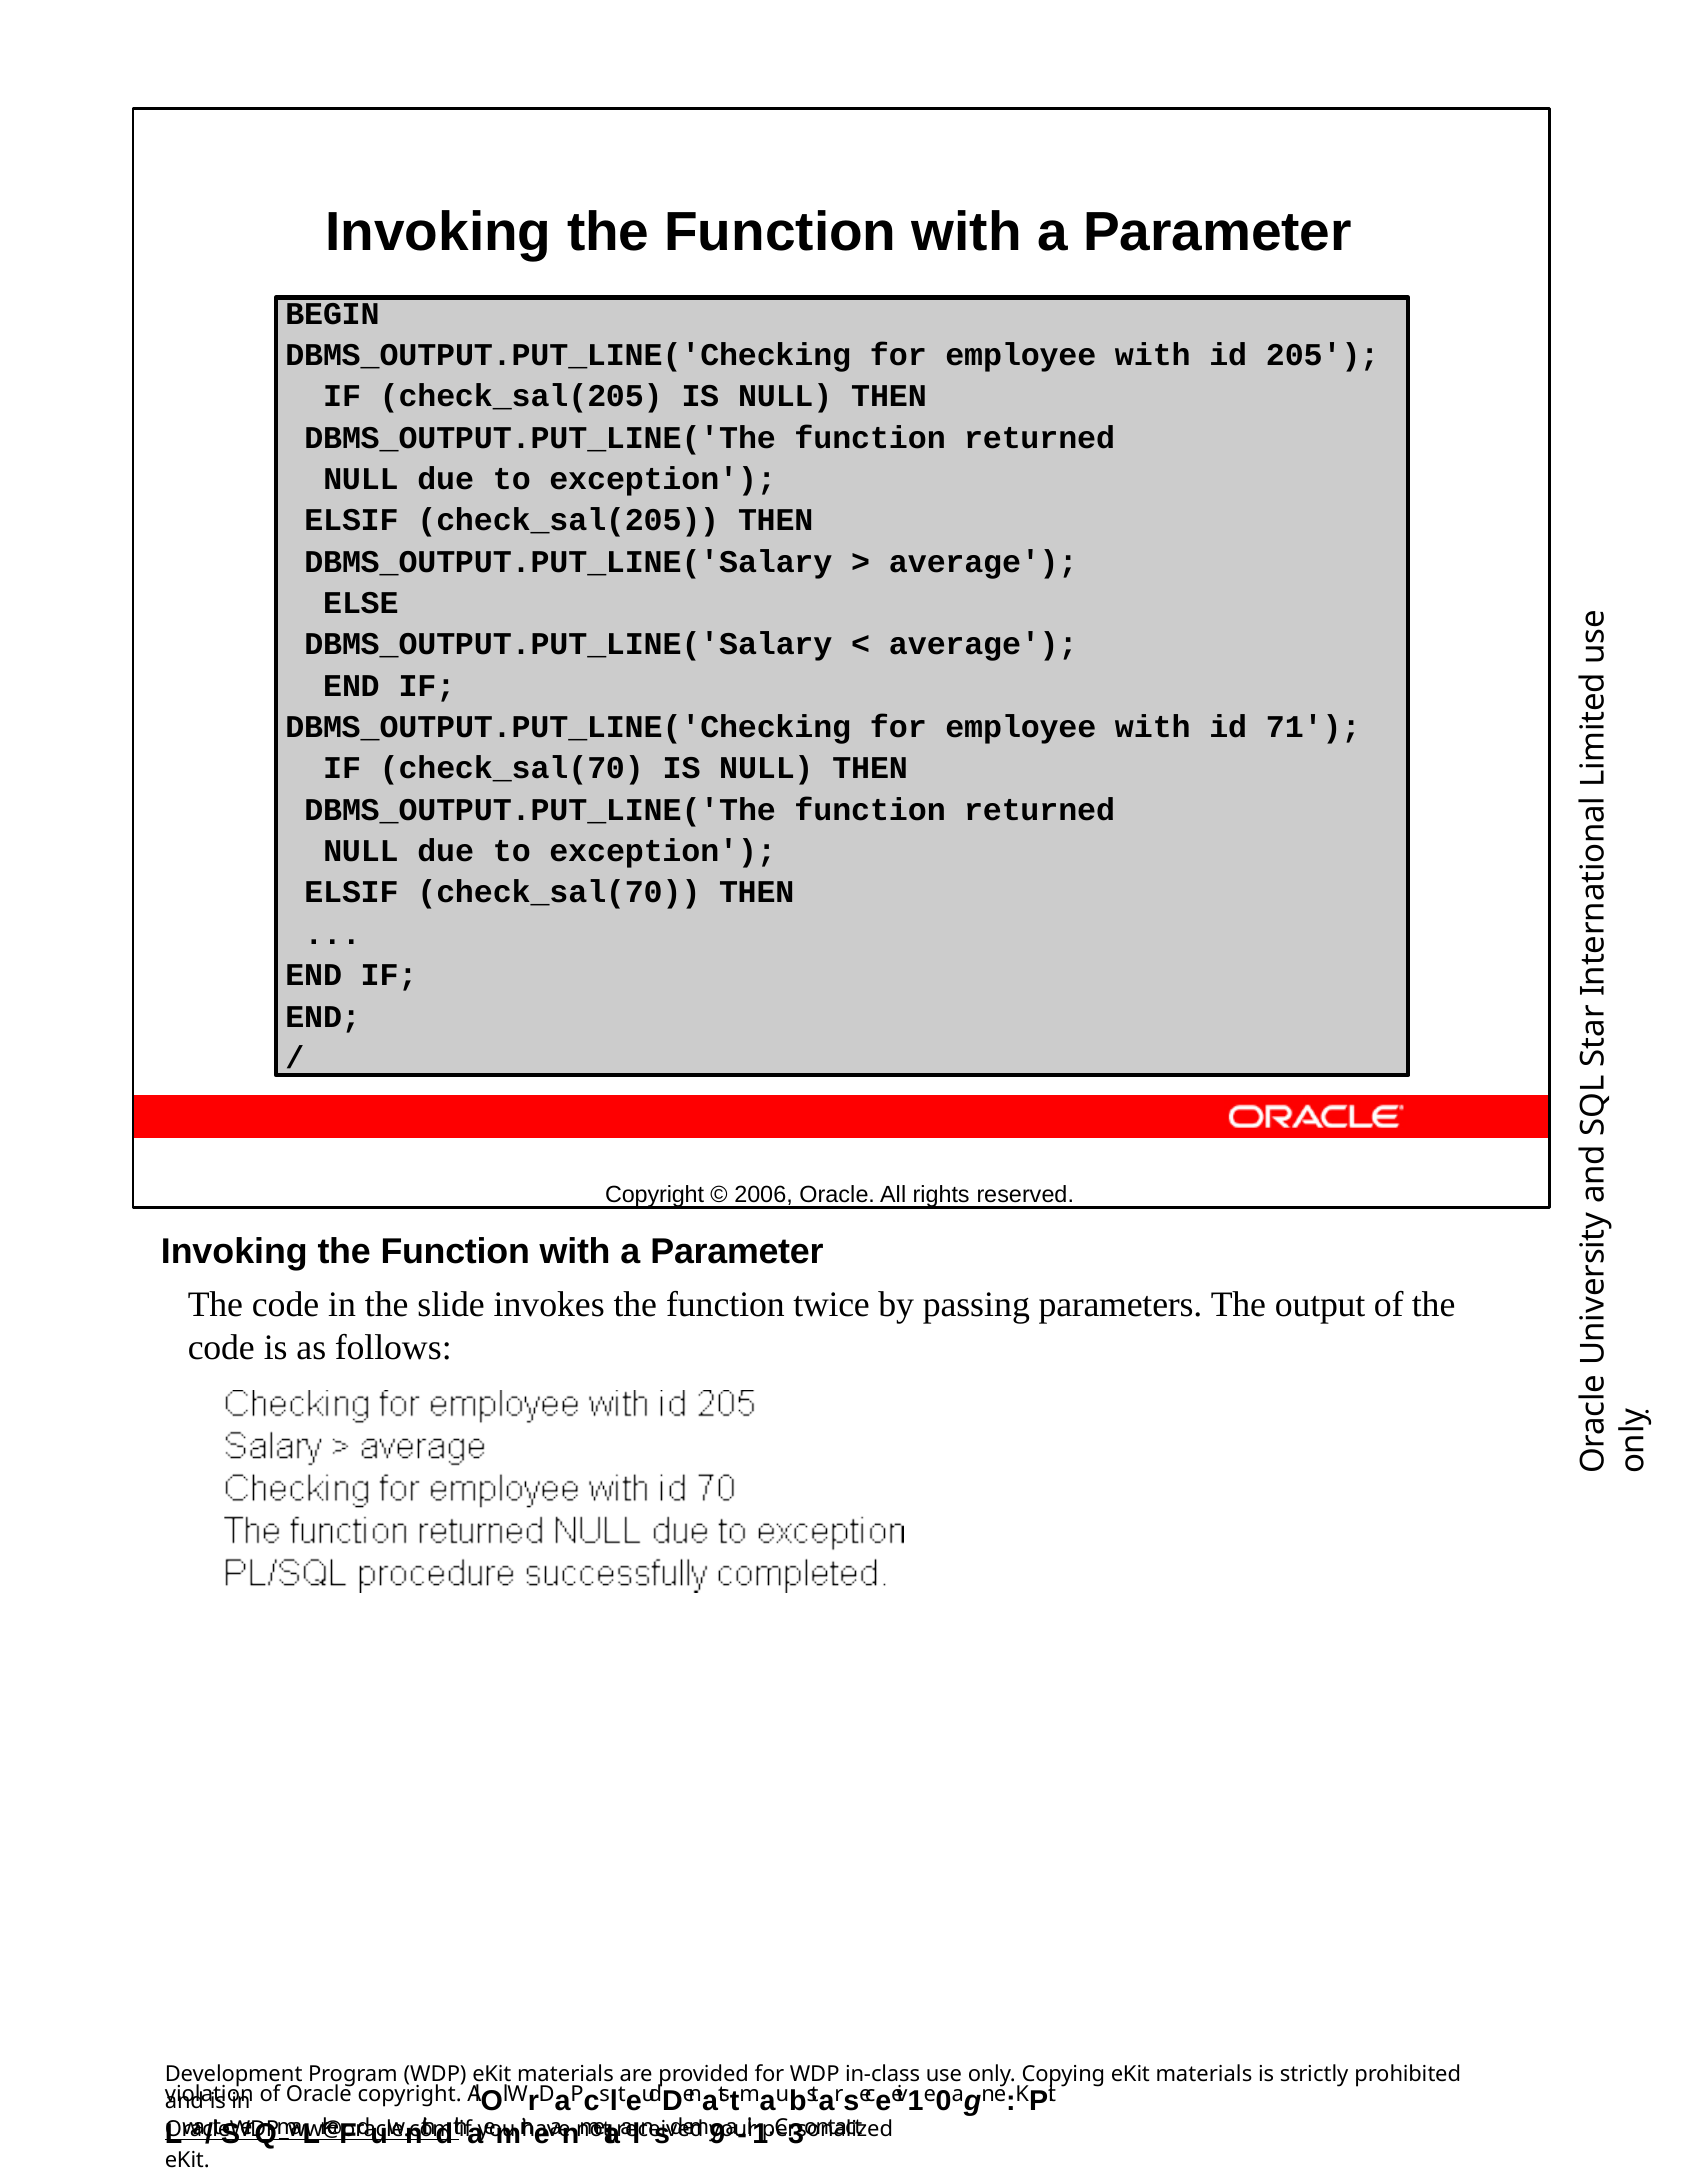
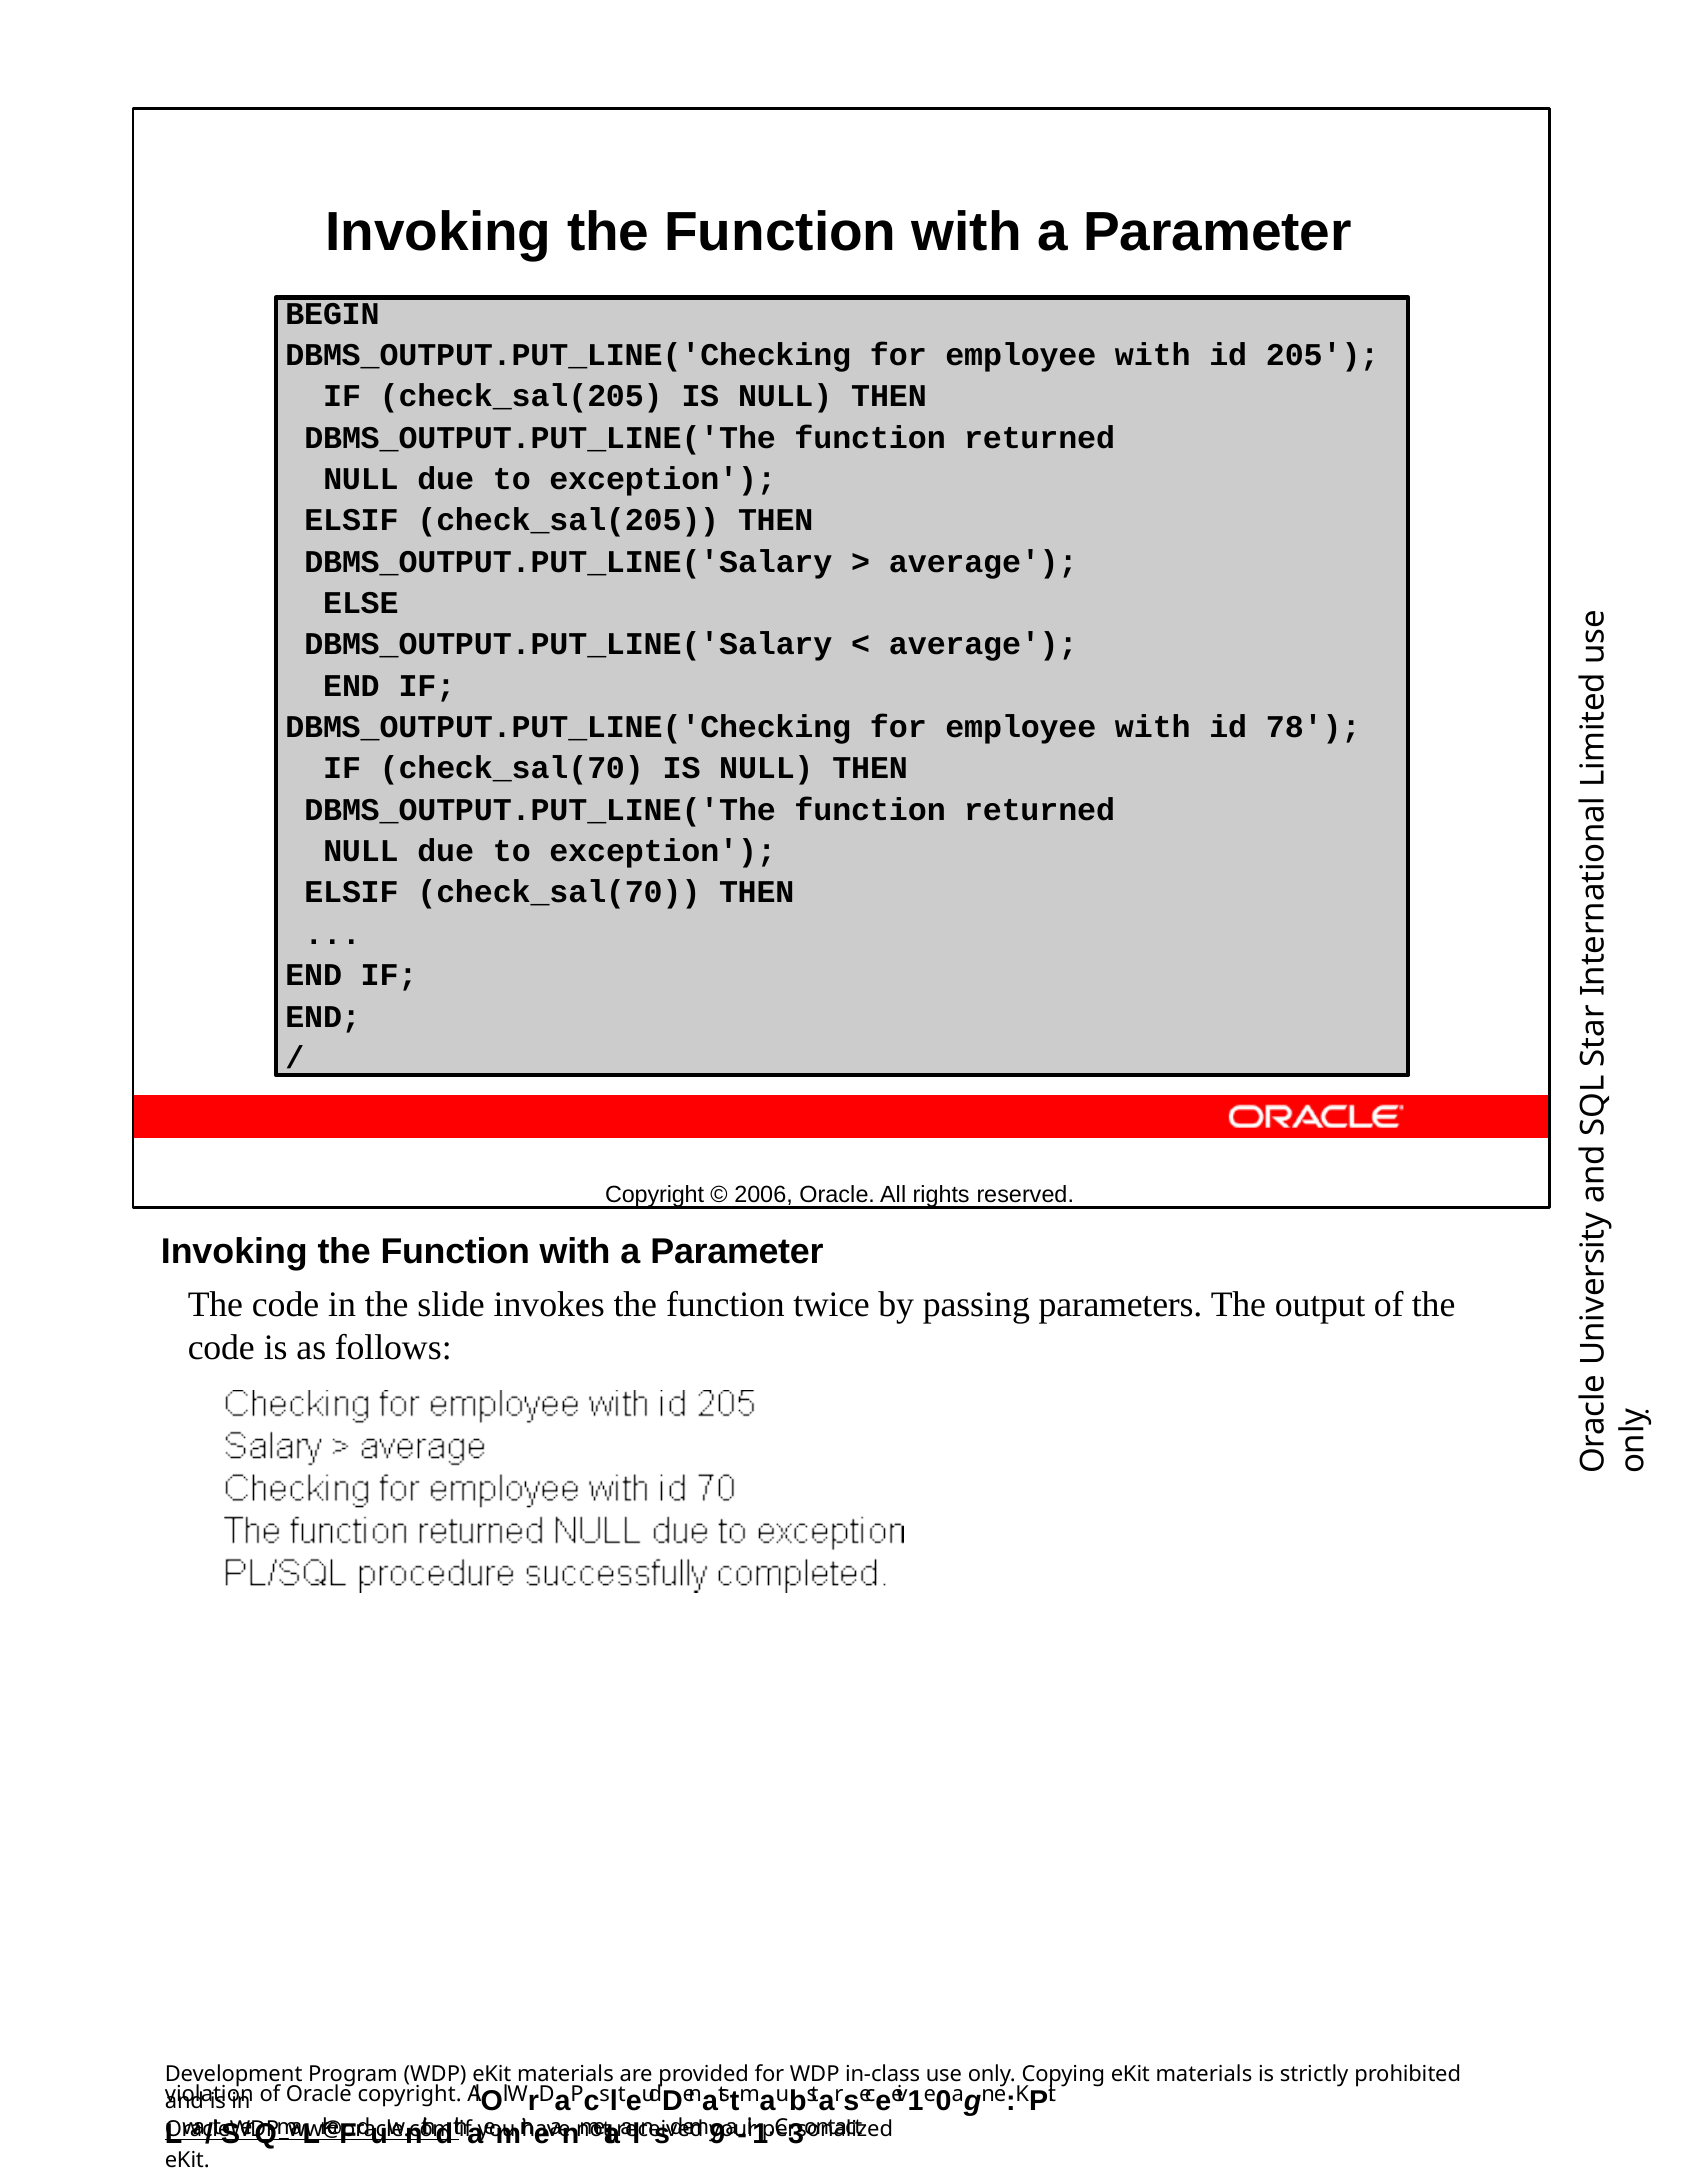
71: 71 -> 78
